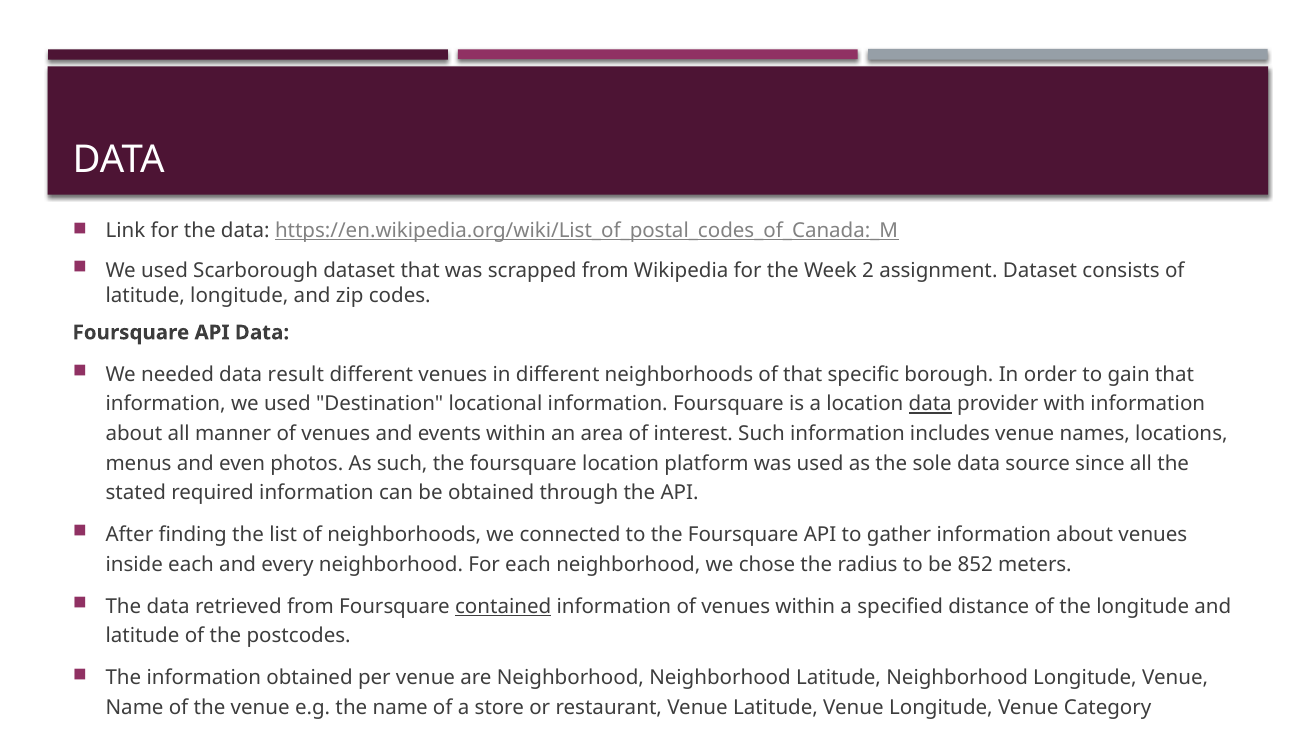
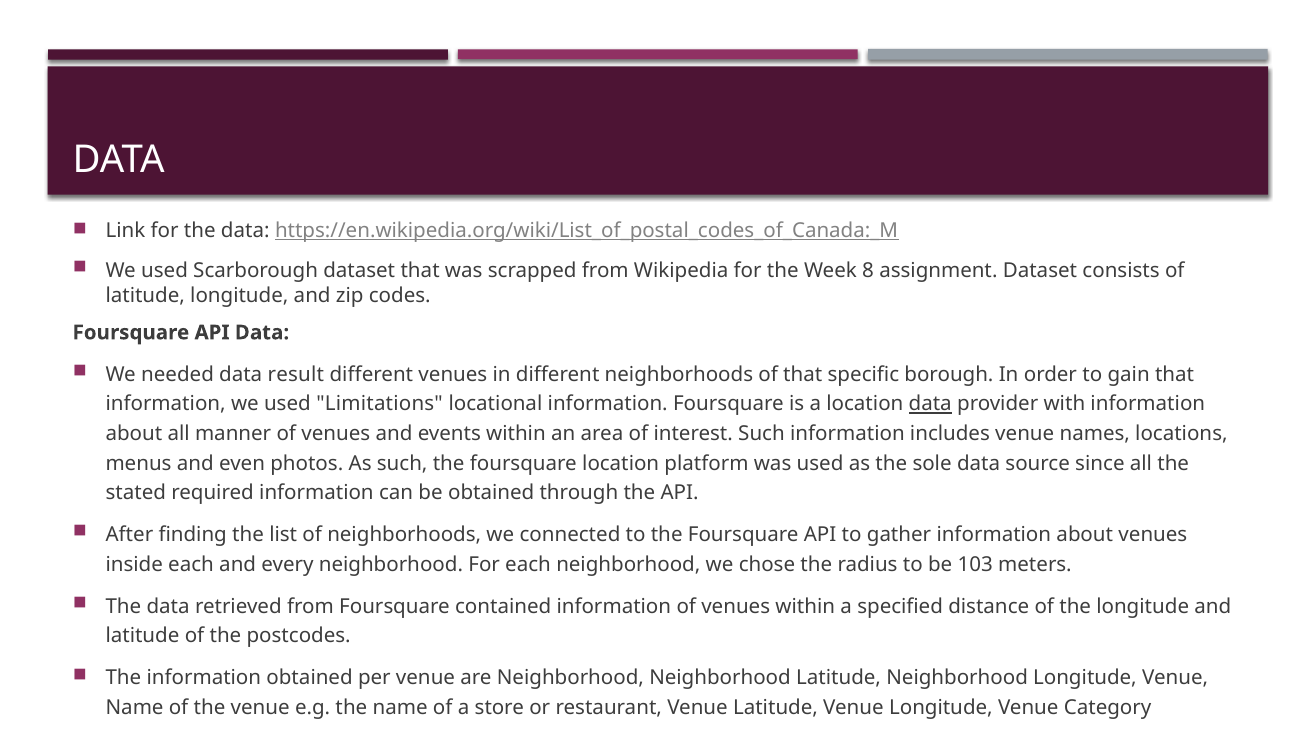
2: 2 -> 8
Destination: Destination -> Limitations
852: 852 -> 103
contained underline: present -> none
